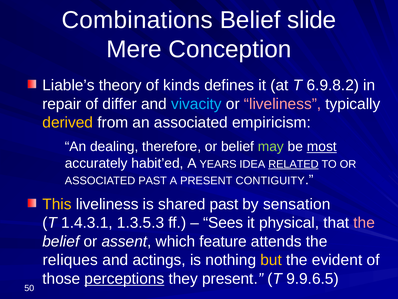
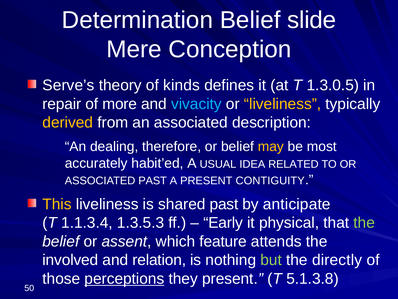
Combinations: Combinations -> Determination
Liable’s: Liable’s -> Serve’s
6.9.8.2: 6.9.8.2 -> 1.3.0.5
differ: differ -> more
liveliness at (283, 104) colour: pink -> yellow
empiricism: empiricism -> description
may colour: light green -> yellow
most underline: present -> none
YEARS: YEARS -> USUAL
RELATED underline: present -> none
sensation: sensation -> anticipate
1.4.3.1: 1.4.3.1 -> 1.1.3.4
Sees: Sees -> Early
the at (364, 222) colour: pink -> light green
reliques: reliques -> involved
actings: actings -> relation
but colour: yellow -> light green
evident: evident -> directly
9.9.6.5: 9.9.6.5 -> 5.1.3.8
